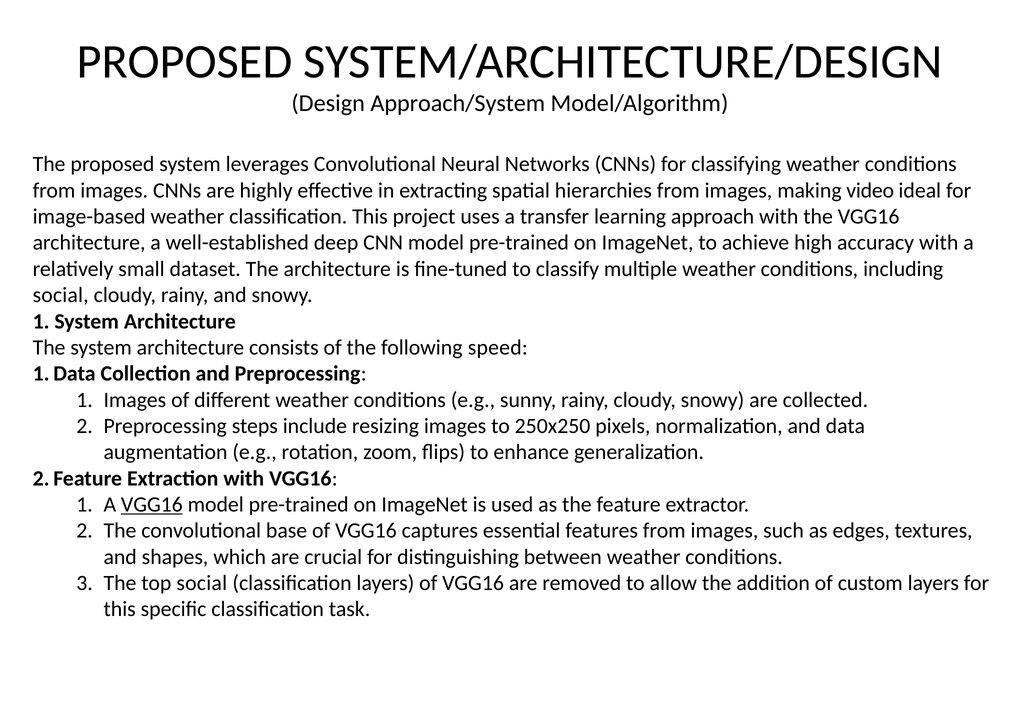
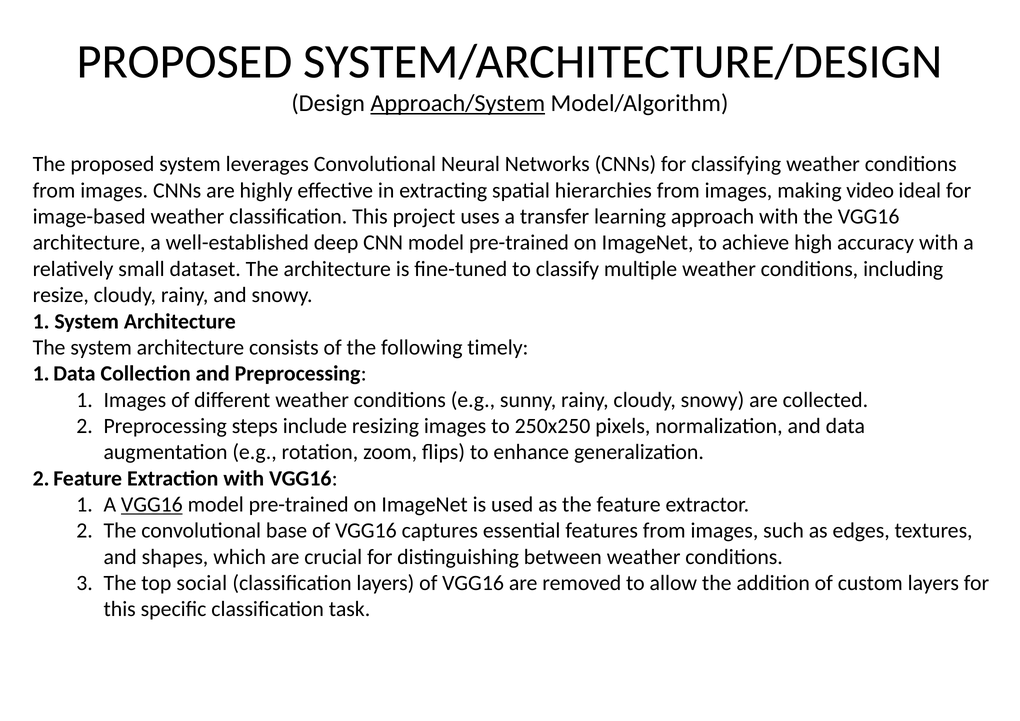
Approach/System underline: none -> present
social at (61, 295): social -> resize
speed: speed -> timely
